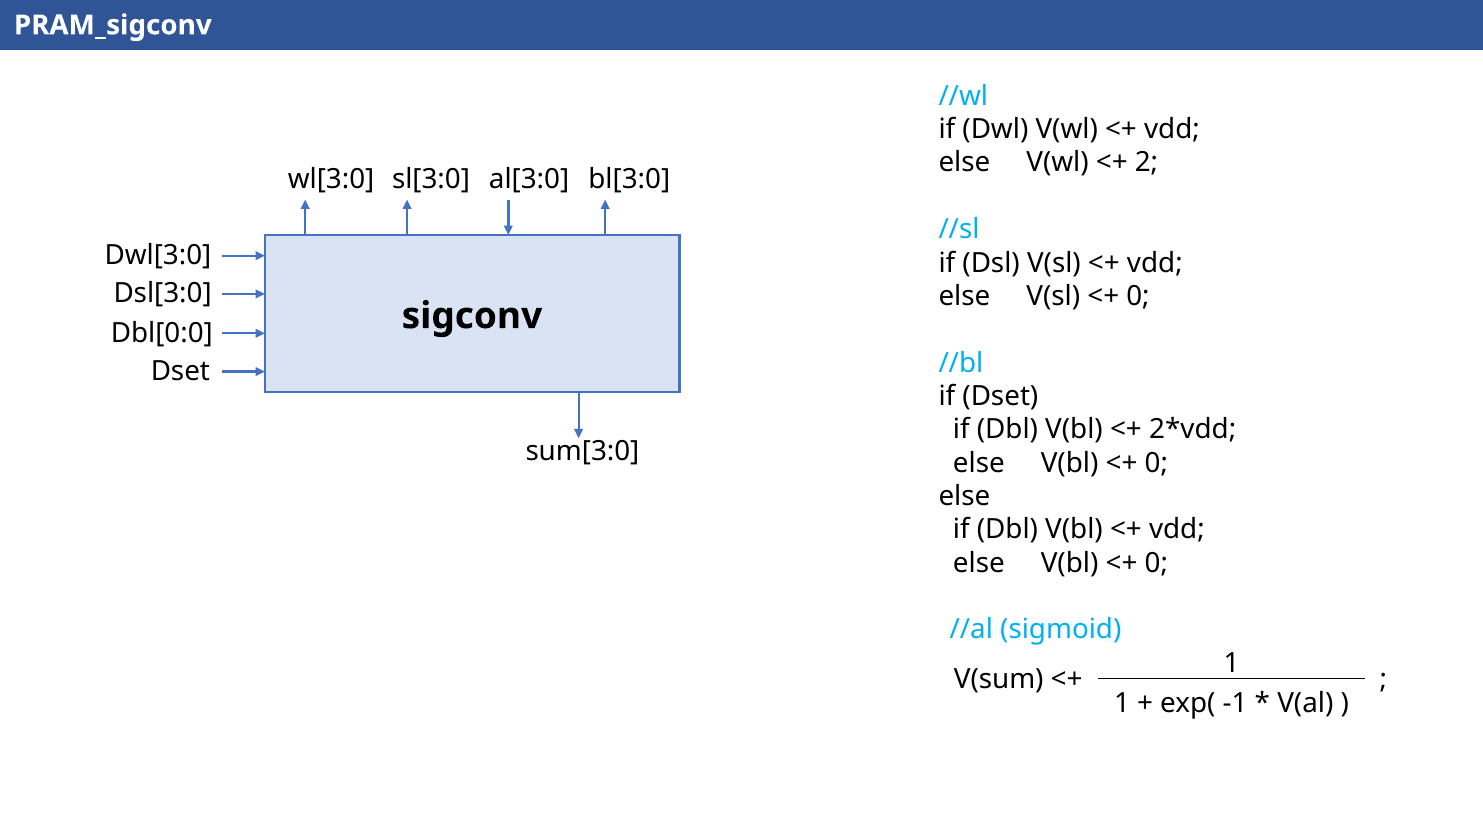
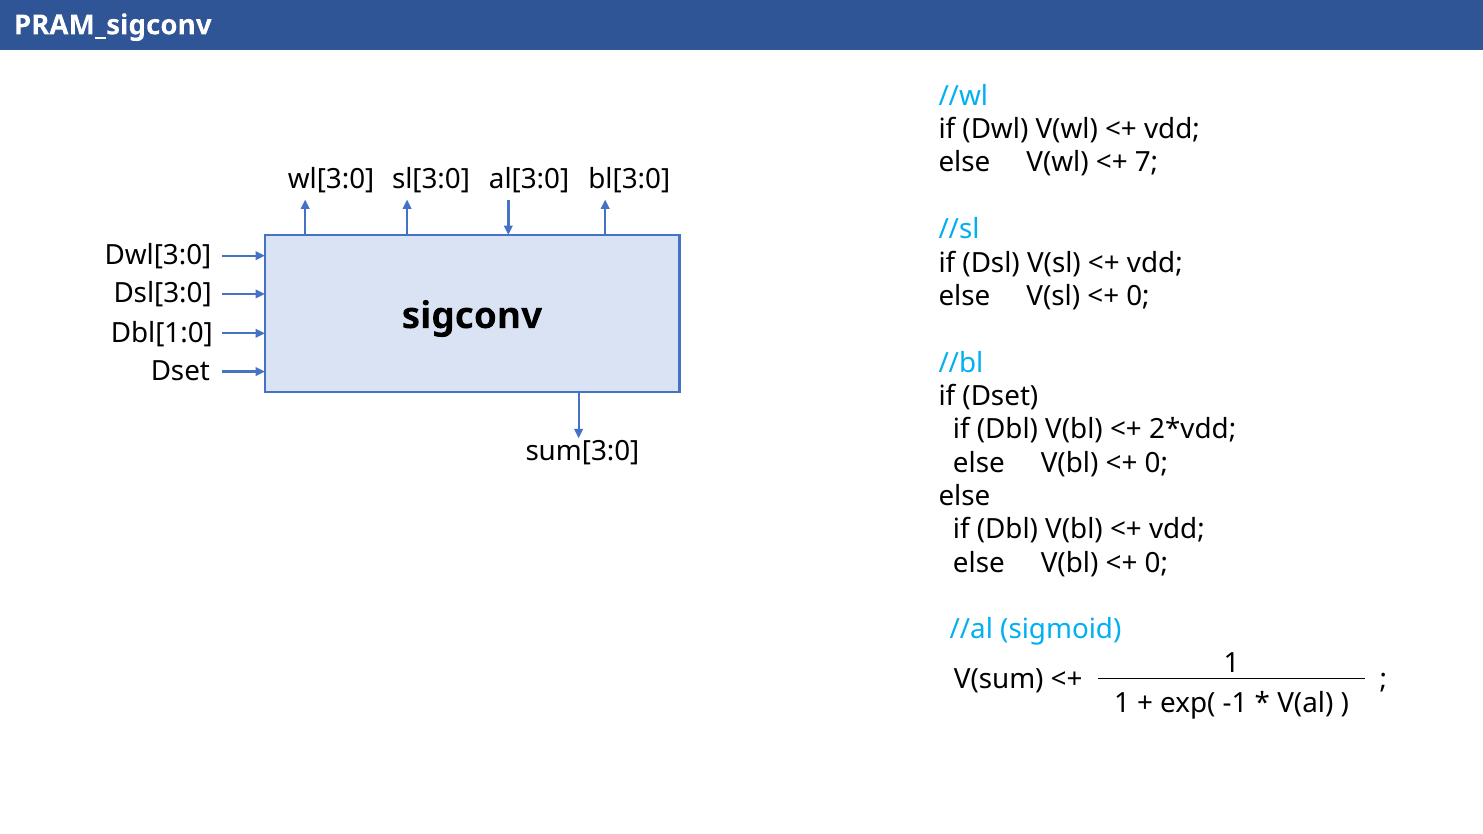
2: 2 -> 7
Dbl[0:0: Dbl[0:0 -> Dbl[1:0
